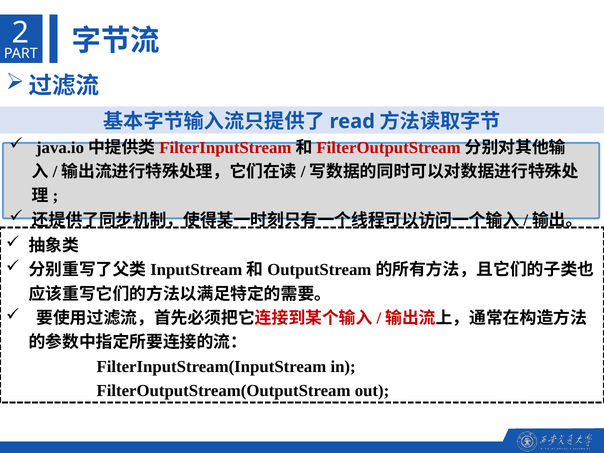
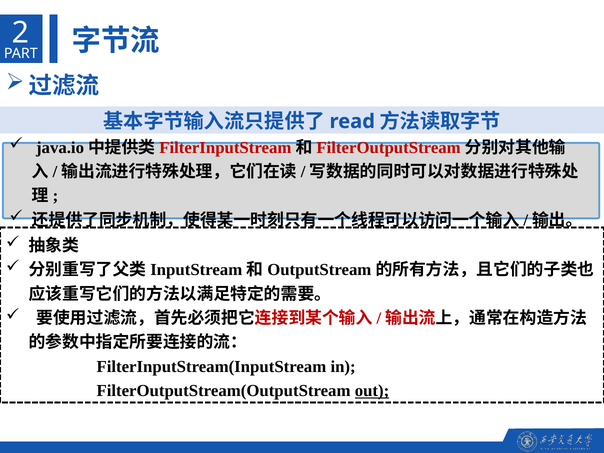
out underline: none -> present
